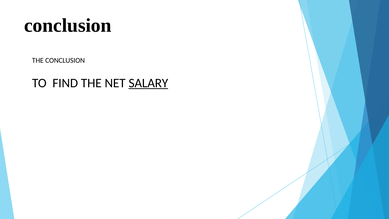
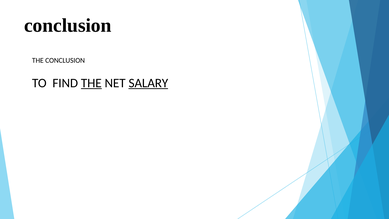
THE at (91, 83) underline: none -> present
